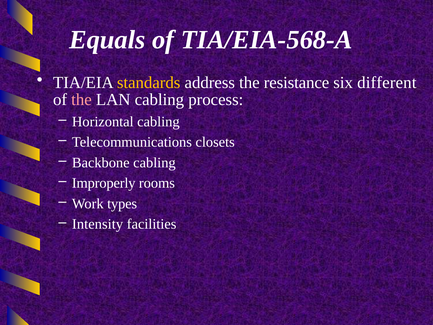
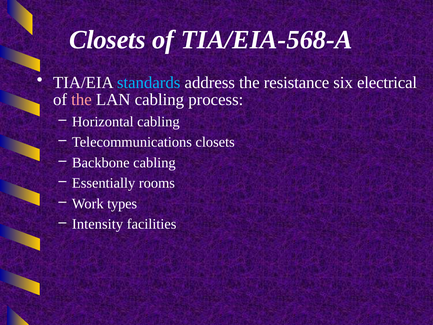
Equals at (107, 40): Equals -> Closets
standards colour: yellow -> light blue
different: different -> electrical
Improperly: Improperly -> Essentially
